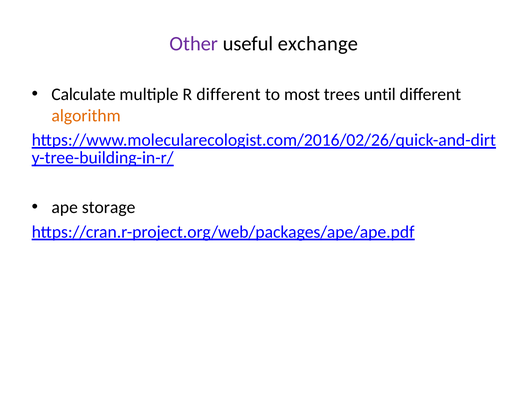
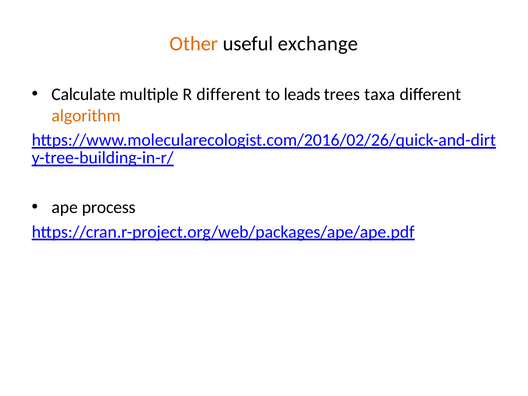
Other colour: purple -> orange
most: most -> leads
until: until -> taxa
storage: storage -> process
